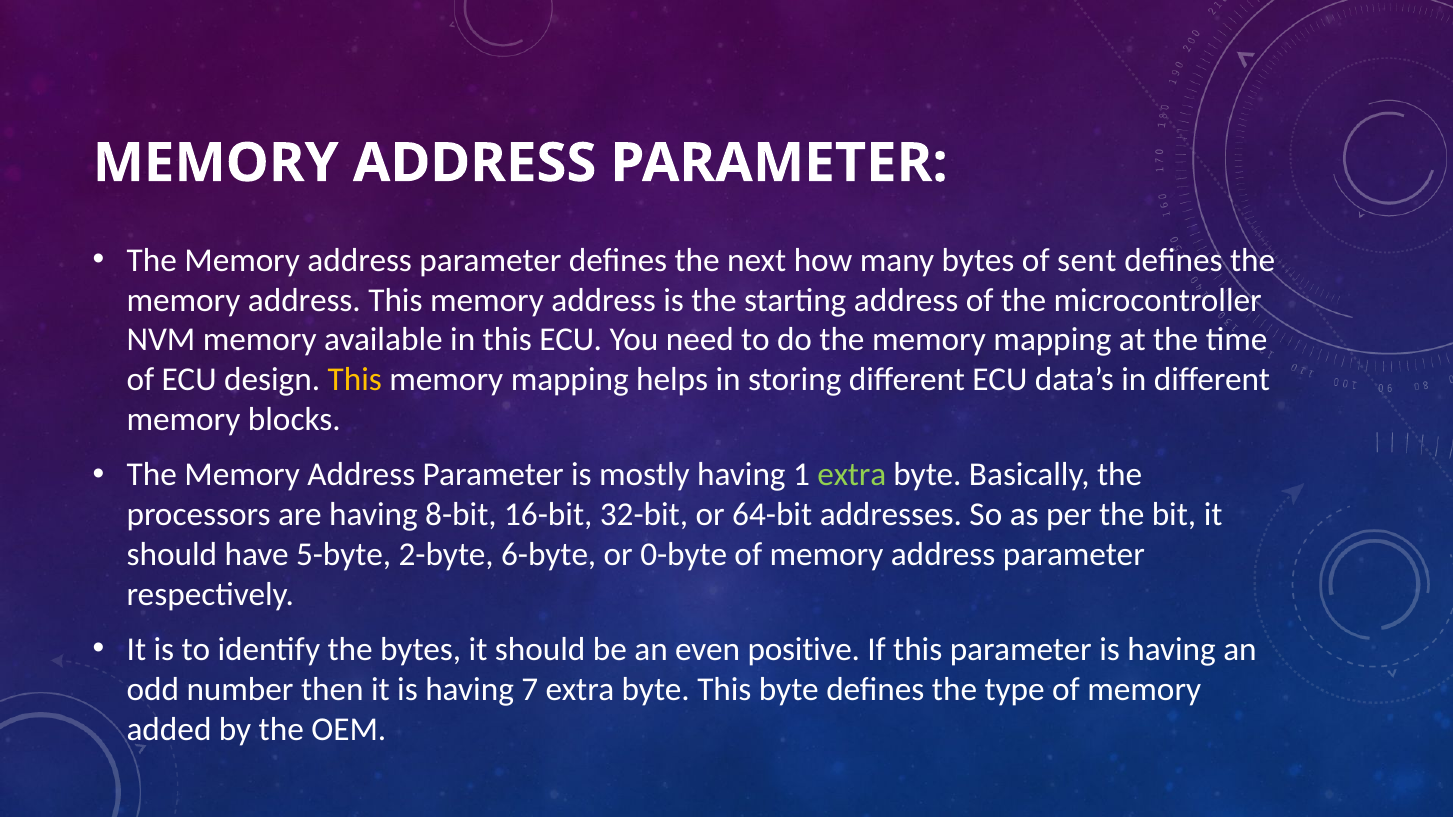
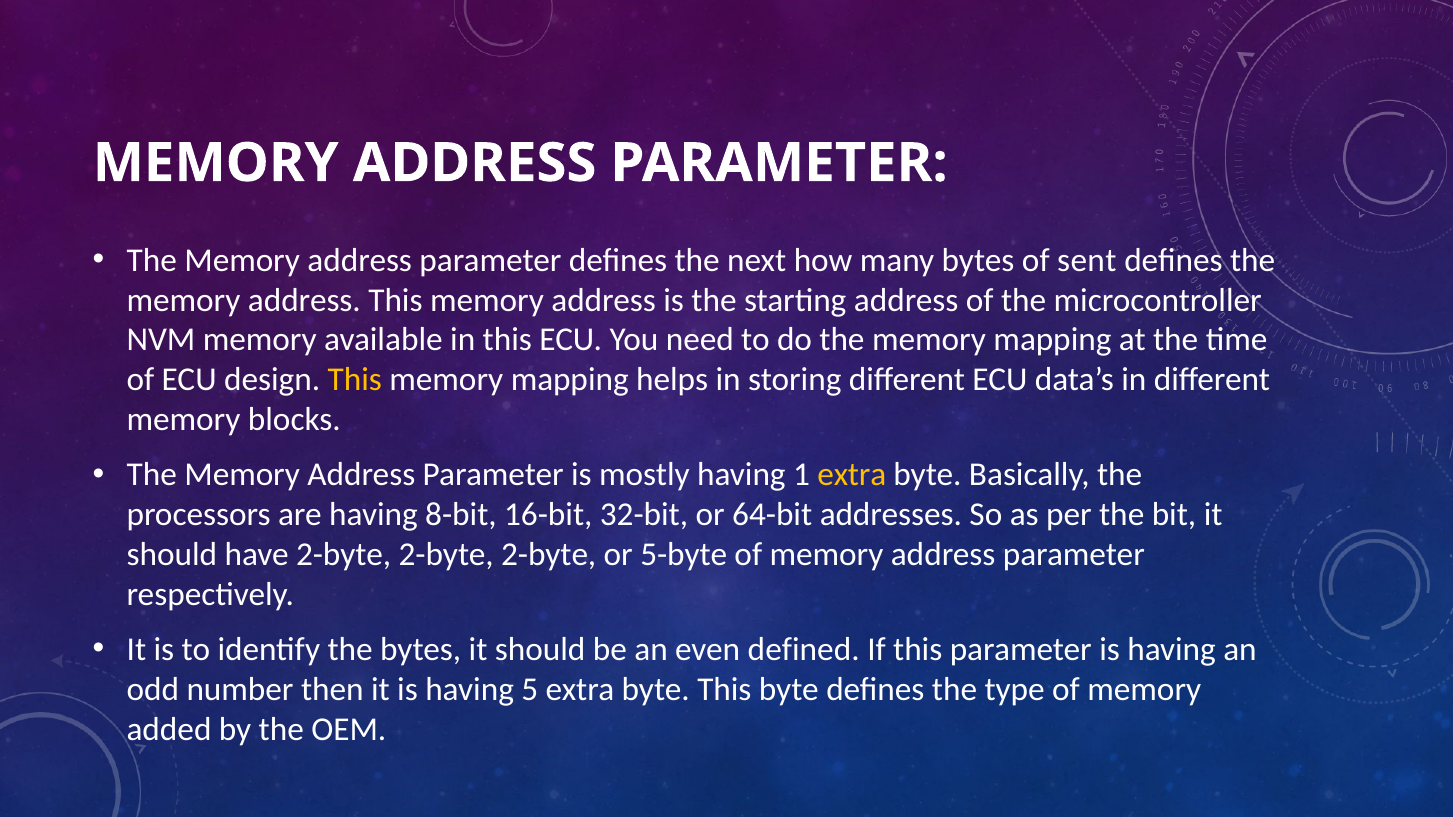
extra at (852, 475) colour: light green -> yellow
have 5-byte: 5-byte -> 2-byte
6-byte at (549, 555): 6-byte -> 2-byte
0-byte: 0-byte -> 5-byte
positive: positive -> defined
7: 7 -> 5
